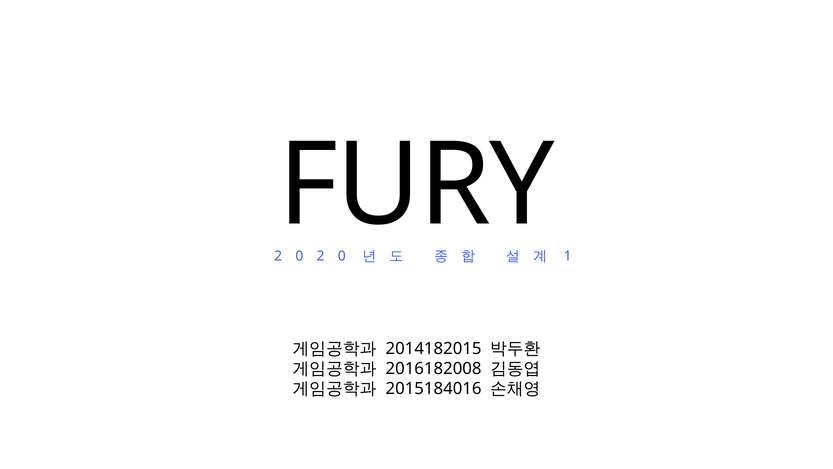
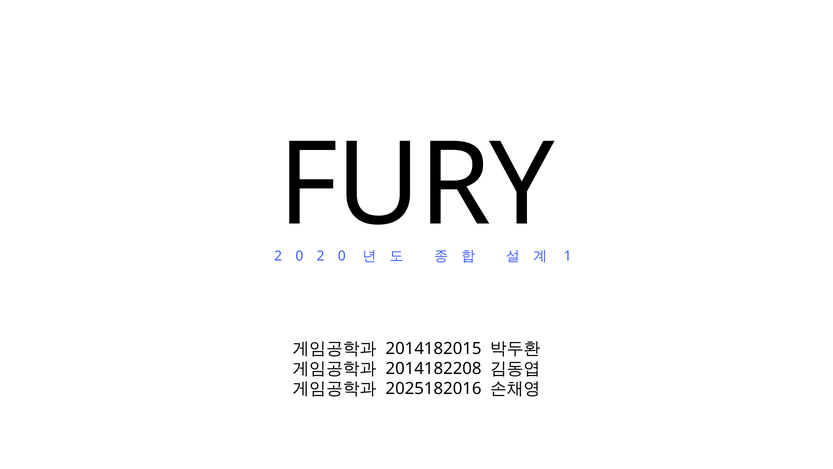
2016182008: 2016182008 -> 2014182208
2015184016: 2015184016 -> 2025182016
